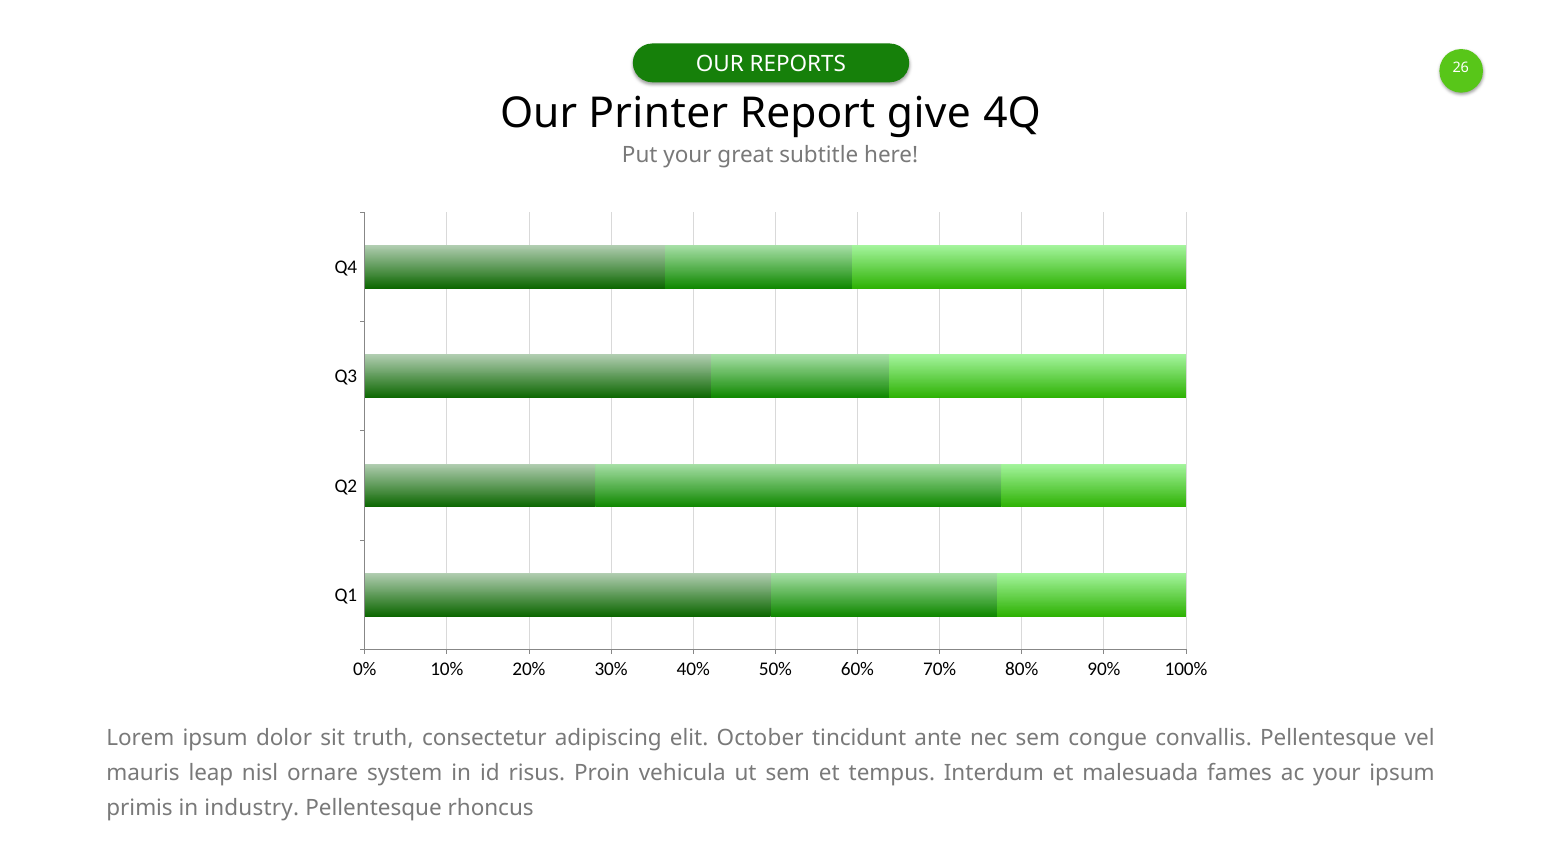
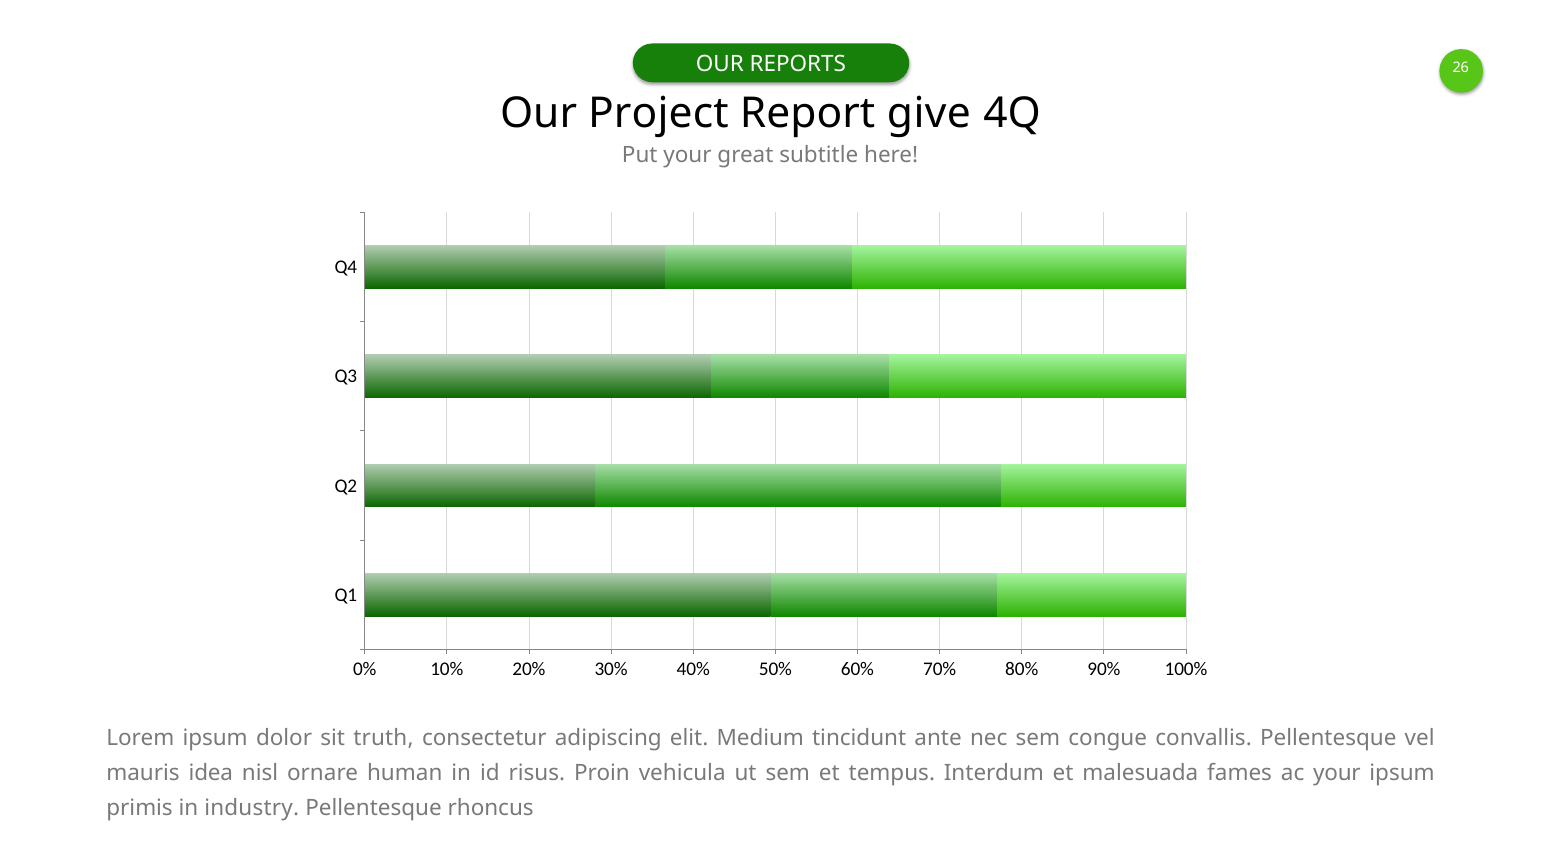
Printer: Printer -> Project
October: October -> Medium
leap: leap -> idea
system: system -> human
